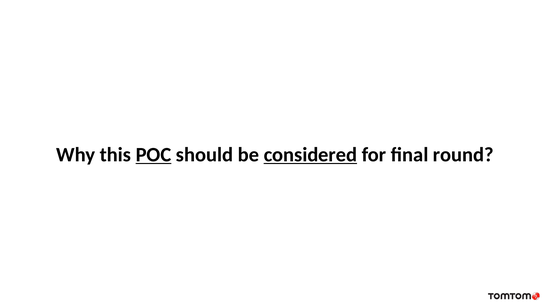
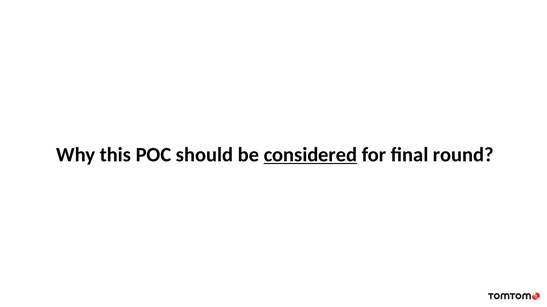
POC underline: present -> none
